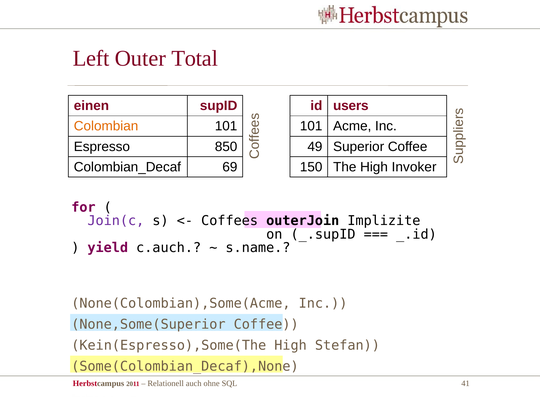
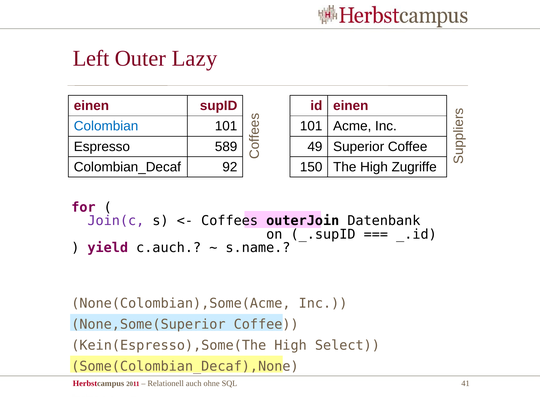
Total: Total -> Lazy
id users: users -> einen
Colombian colour: orange -> blue
850: 850 -> 589
69: 69 -> 92
Invoker: Invoker -> Zugriffe
Implizite: Implizite -> Datenbank
Stefan: Stefan -> Select
